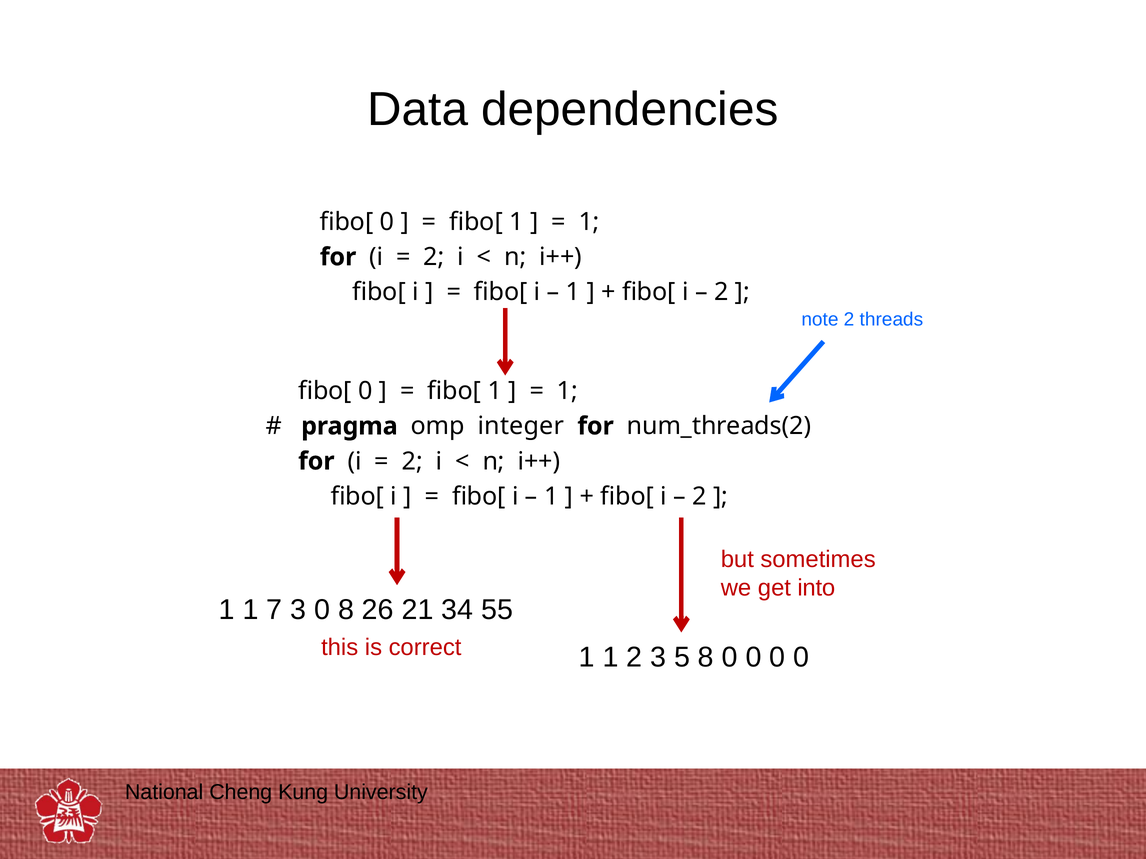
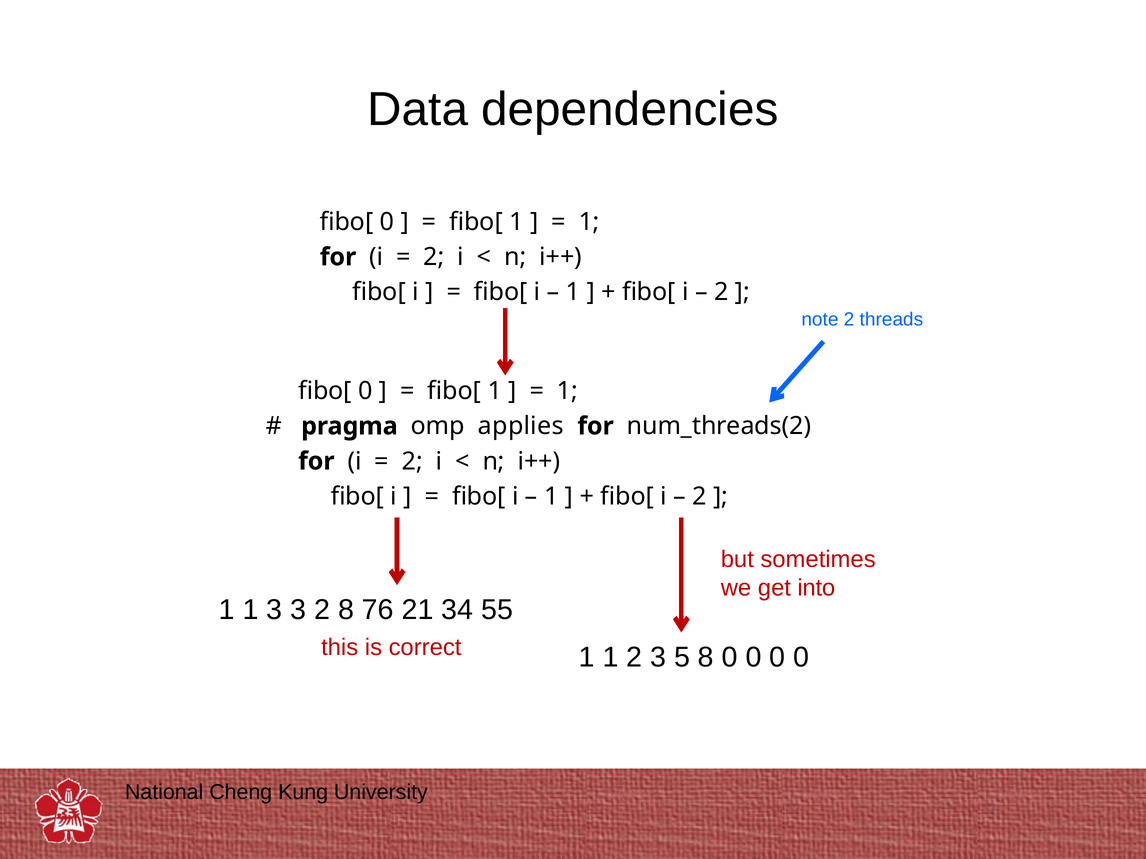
integer: integer -> applies
1 7: 7 -> 3
3 0: 0 -> 2
26: 26 -> 76
